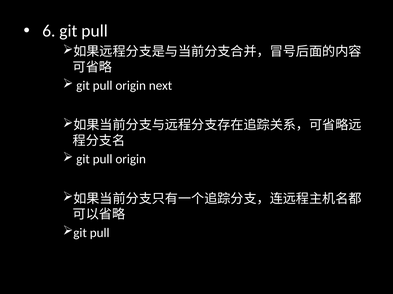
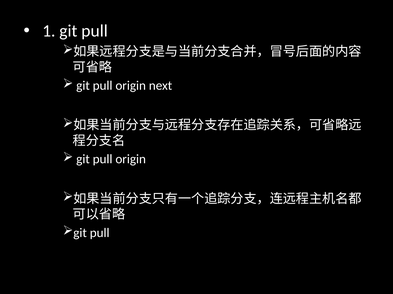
6: 6 -> 1
